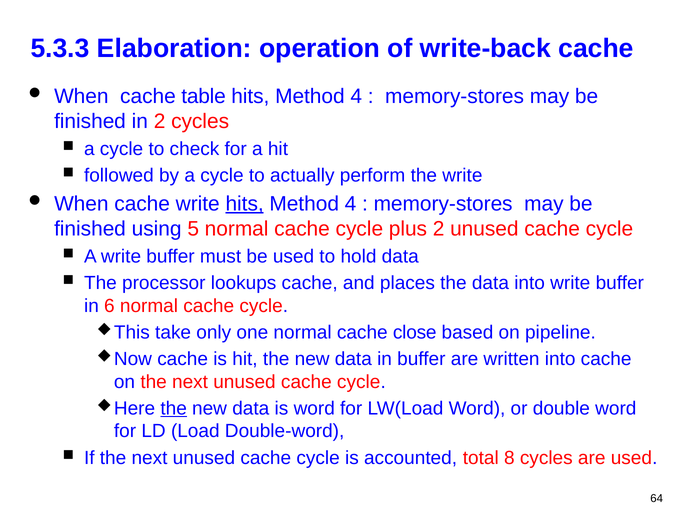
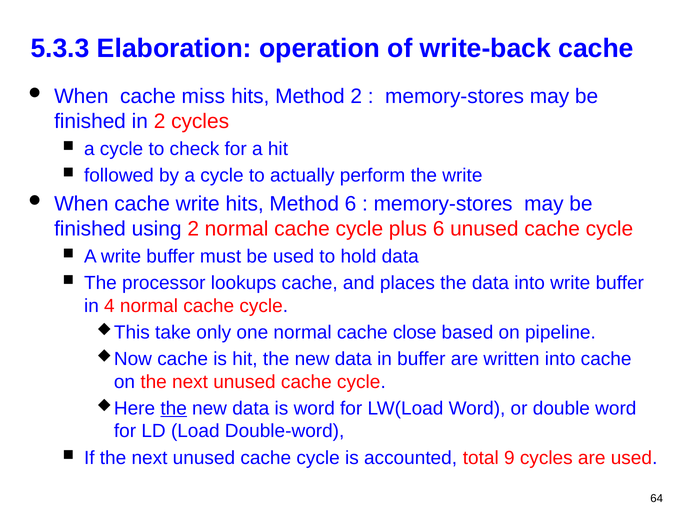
table: table -> miss
4 at (356, 96): 4 -> 2
hits at (245, 204) underline: present -> none
4 at (351, 204): 4 -> 6
using 5: 5 -> 2
plus 2: 2 -> 6
6: 6 -> 4
8: 8 -> 9
